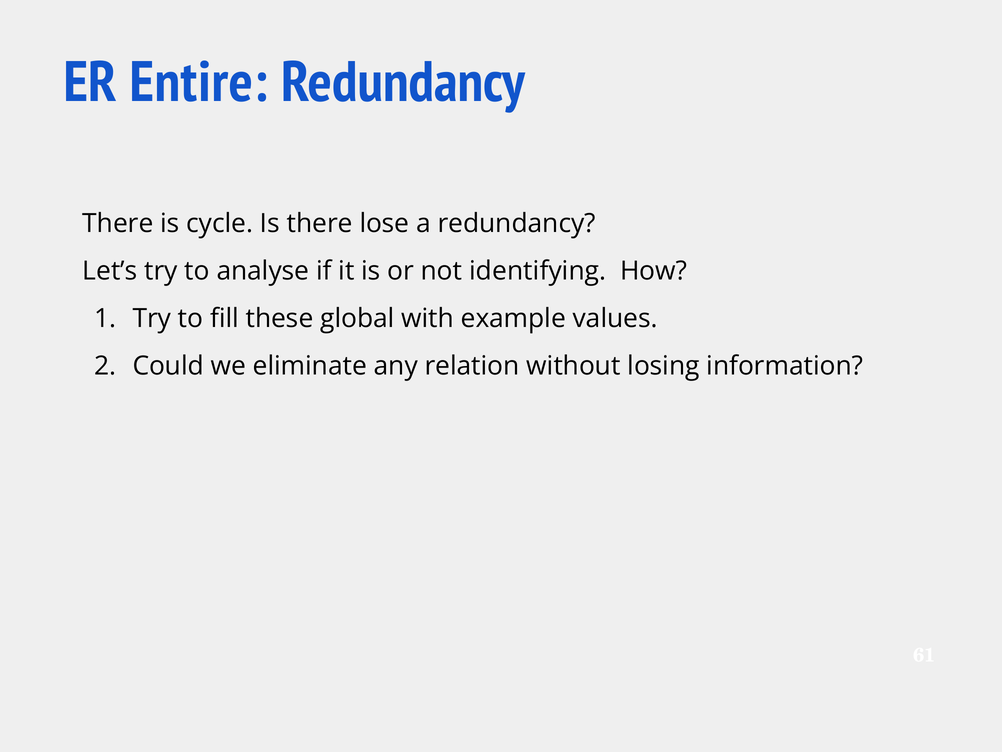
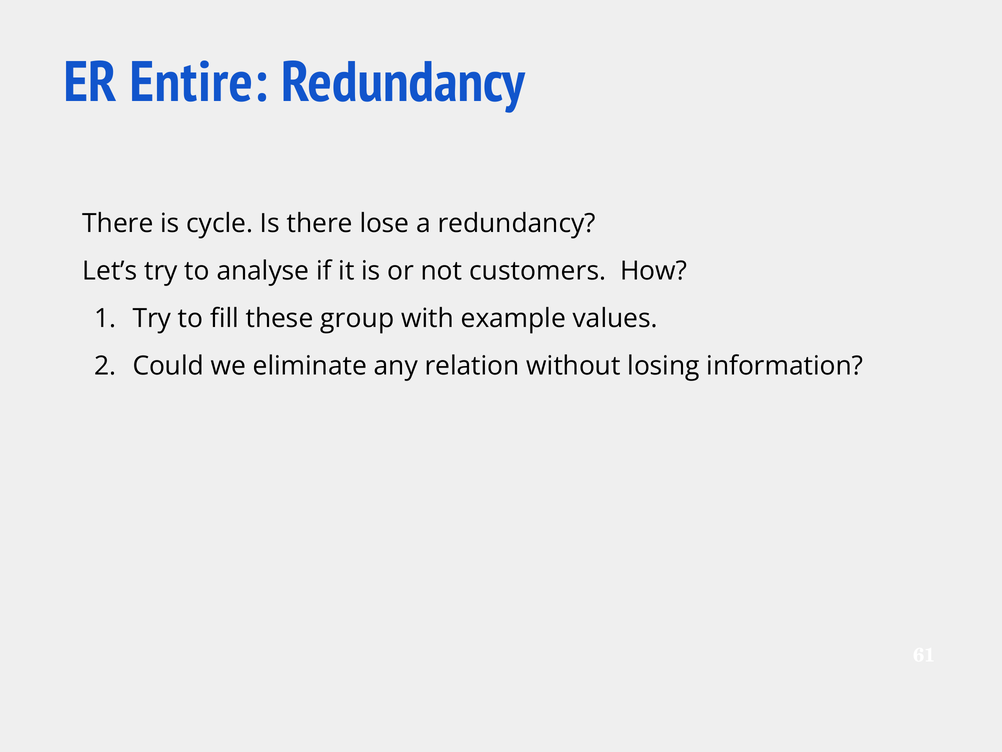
identifying: identifying -> customers
global: global -> group
